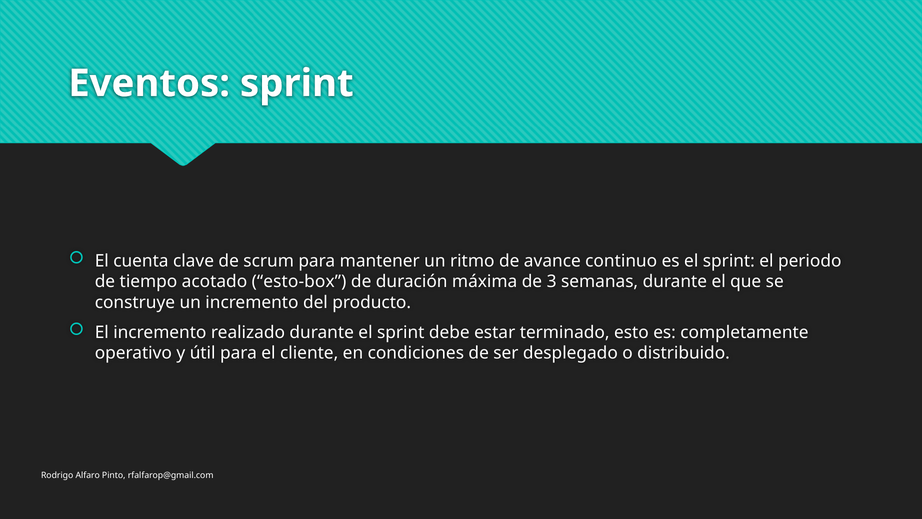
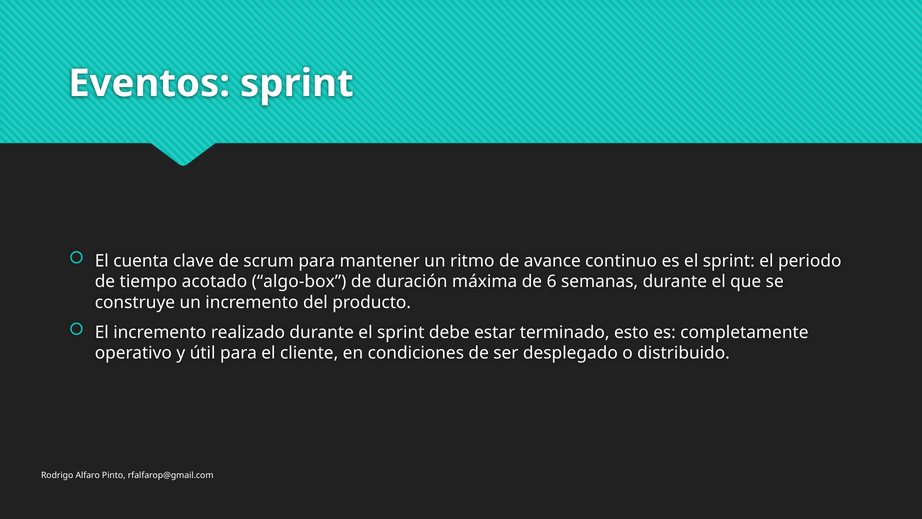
esto-box: esto-box -> algo-box
3: 3 -> 6
